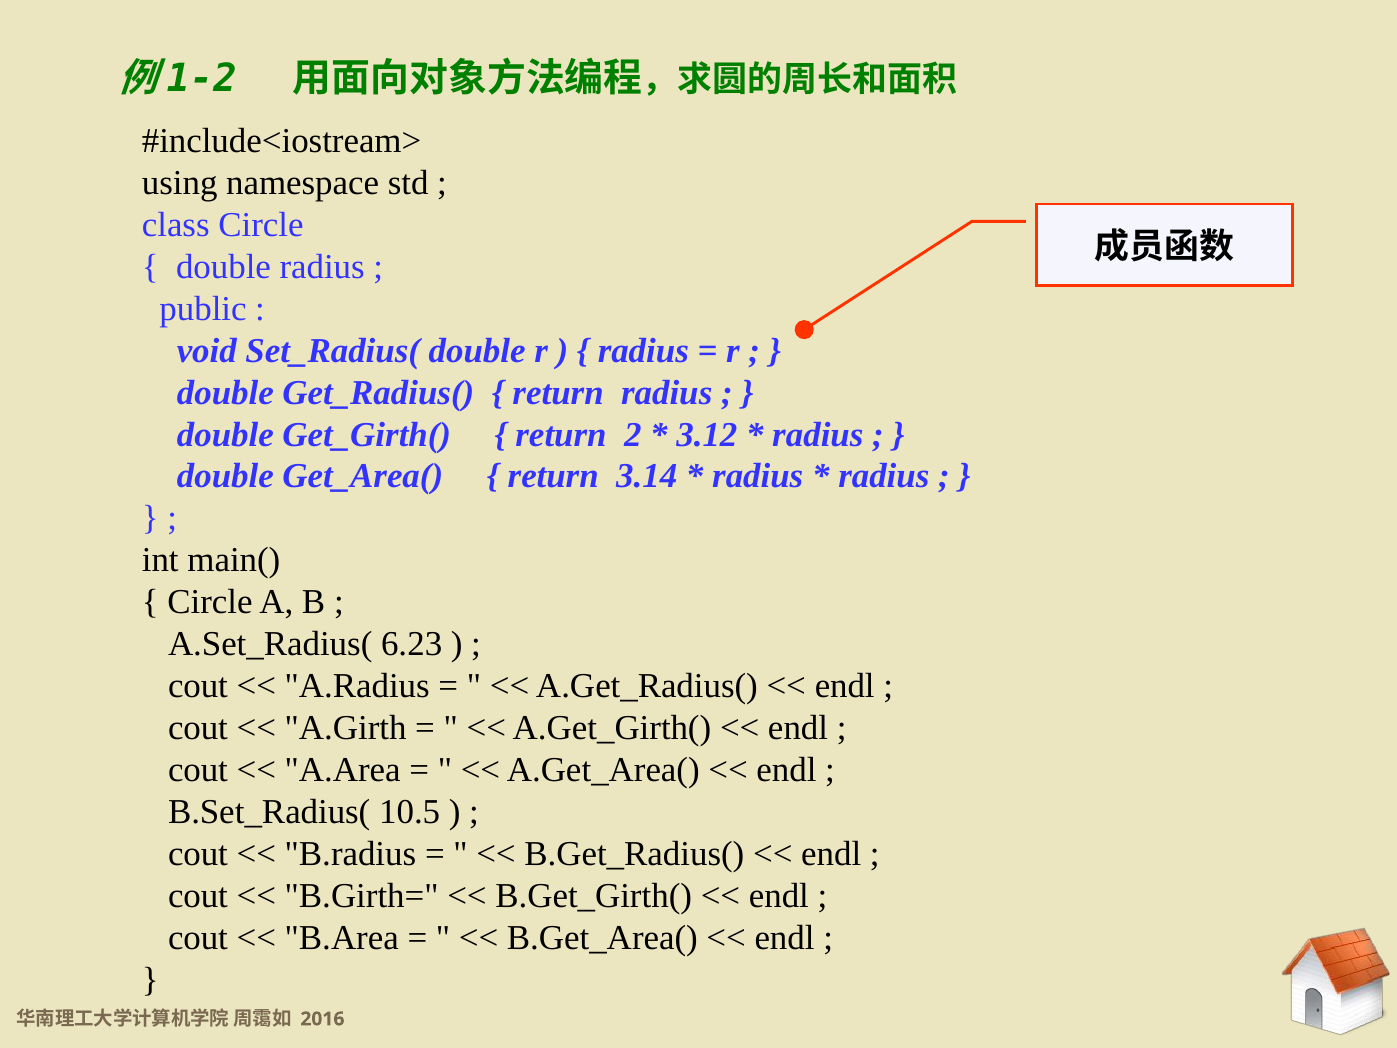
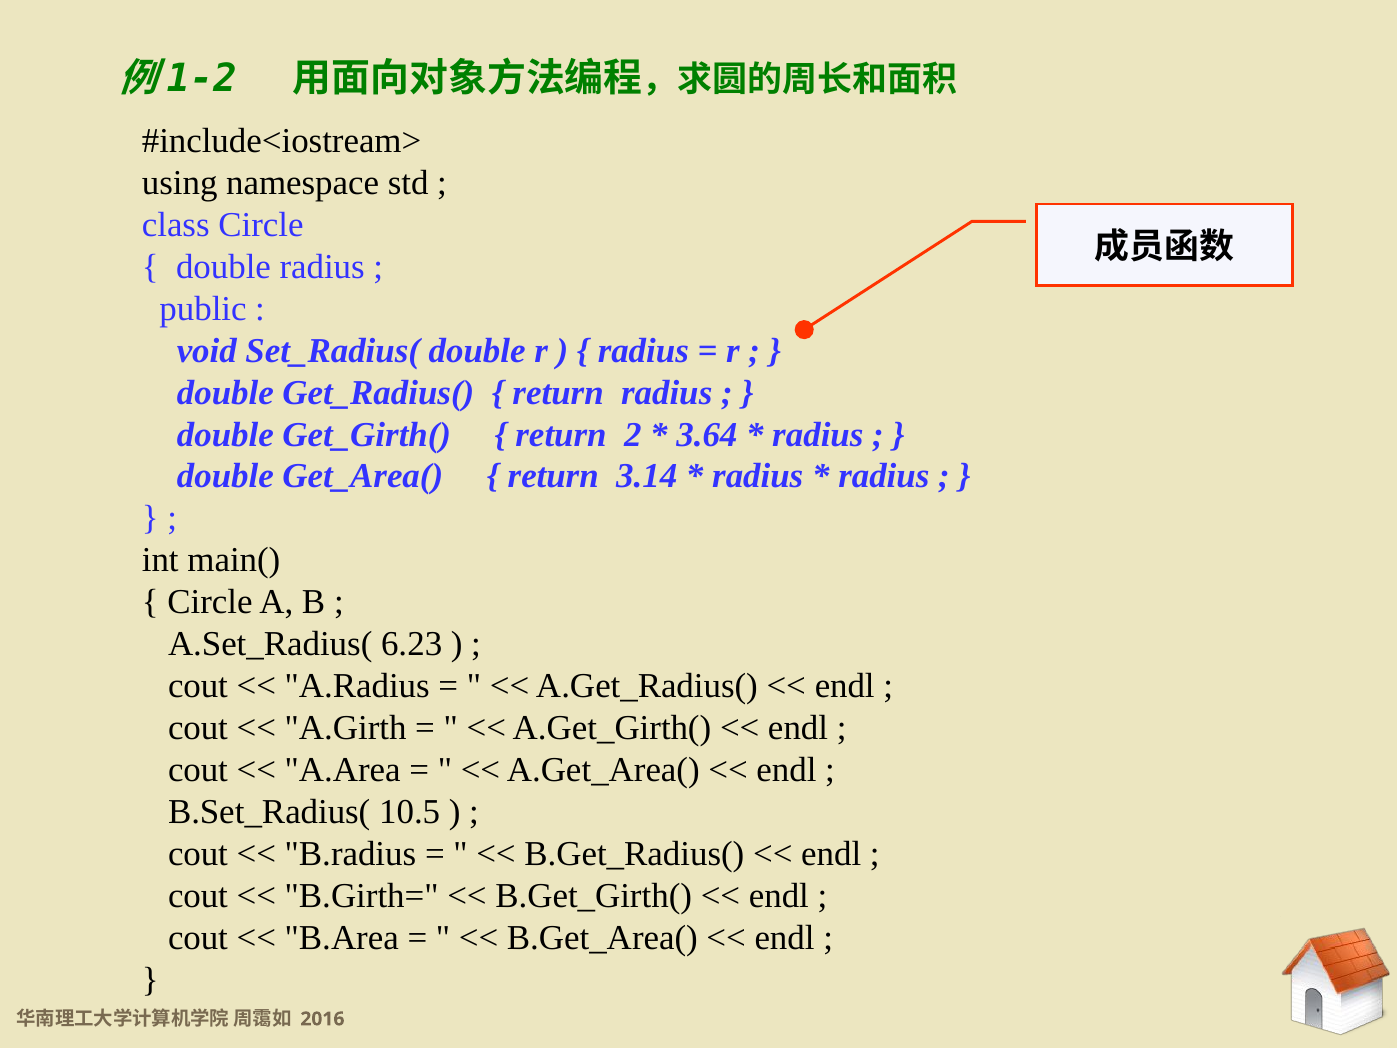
3.12: 3.12 -> 3.64
